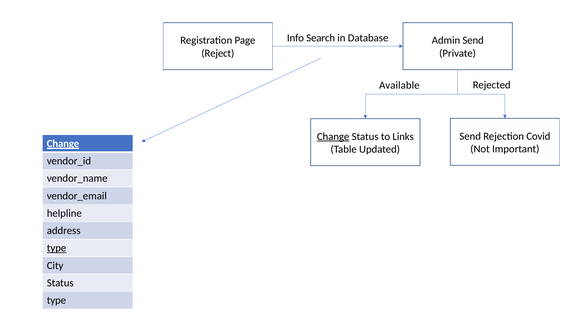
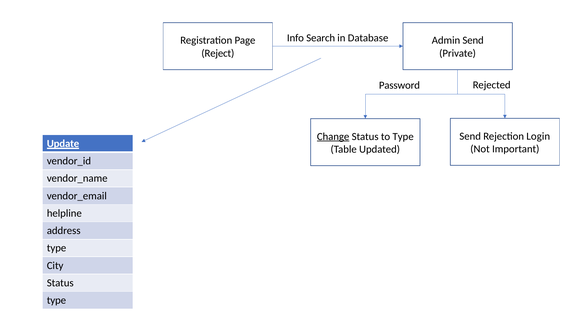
Available: Available -> Password
Covid: Covid -> Login
to Links: Links -> Type
Change at (63, 144): Change -> Update
type at (57, 248) underline: present -> none
